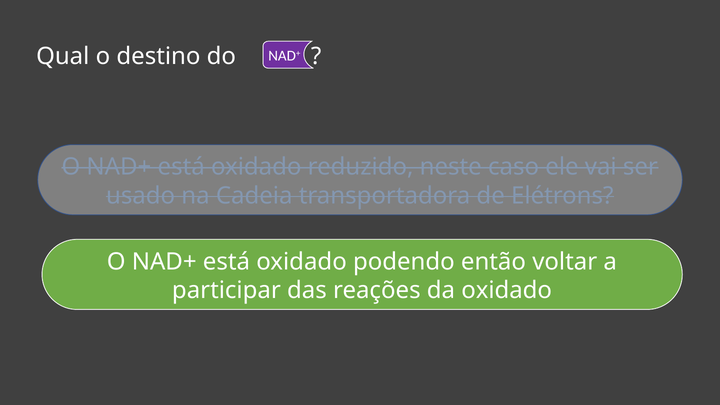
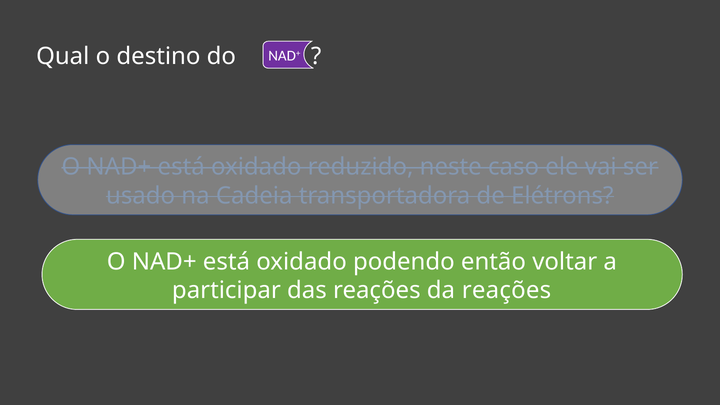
da oxidado: oxidado -> reações
